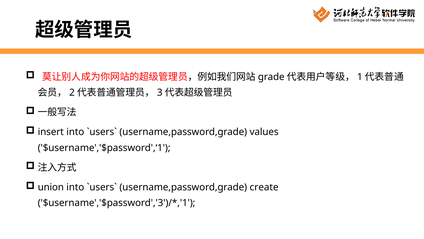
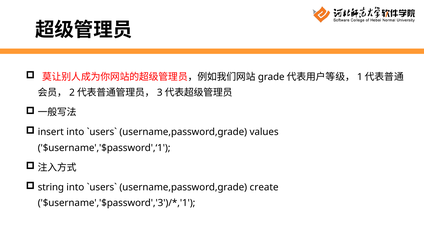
union: union -> string
